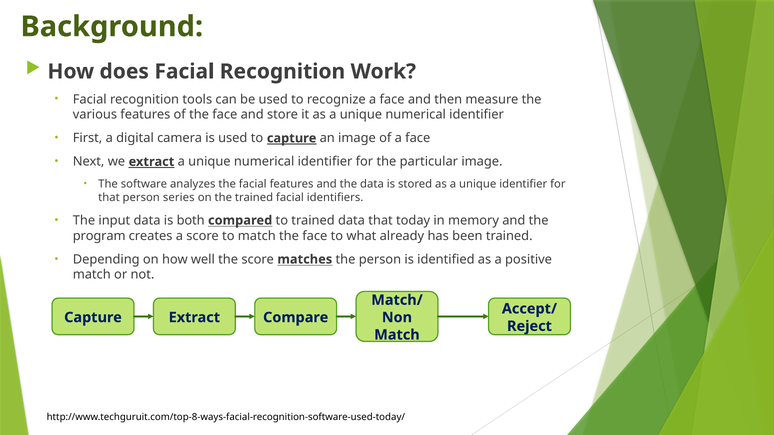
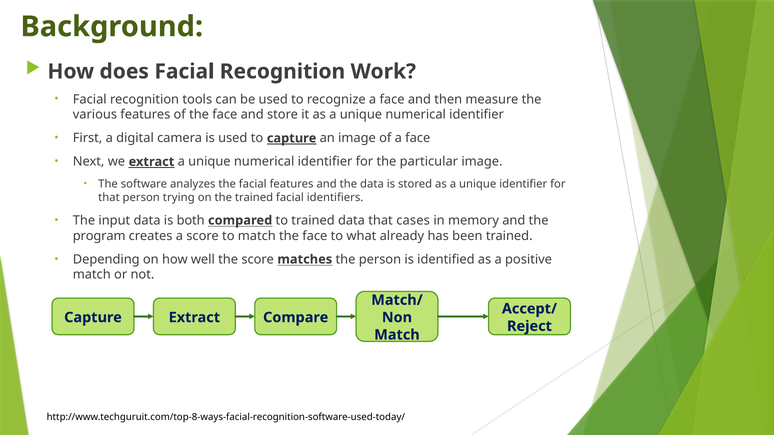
series: series -> trying
today: today -> cases
